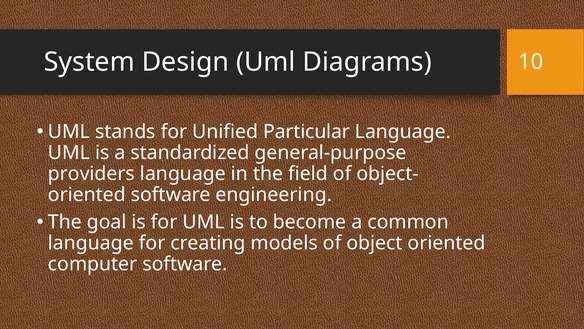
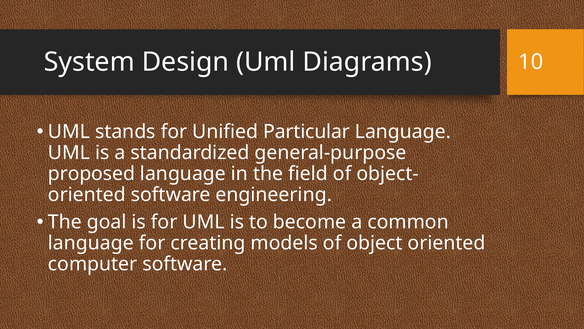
providers: providers -> proposed
